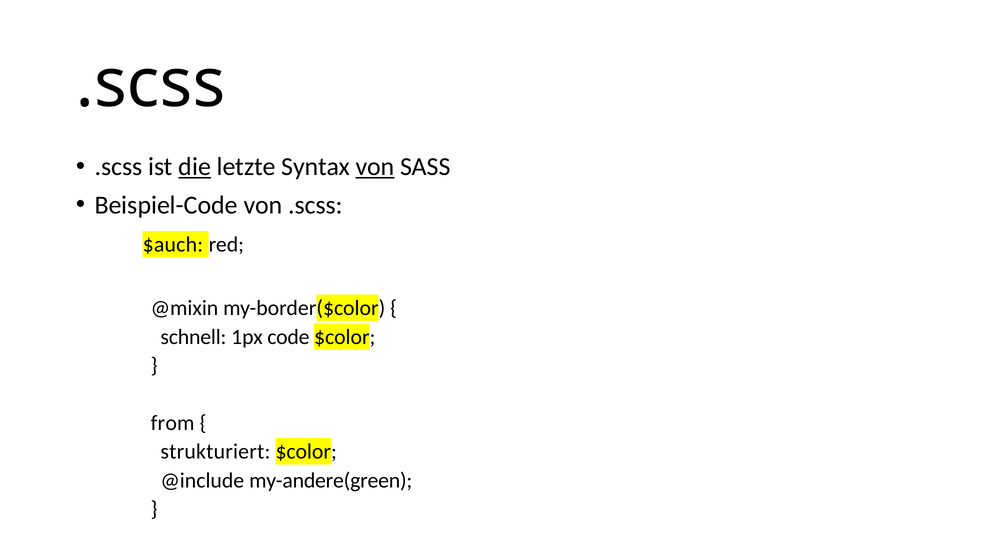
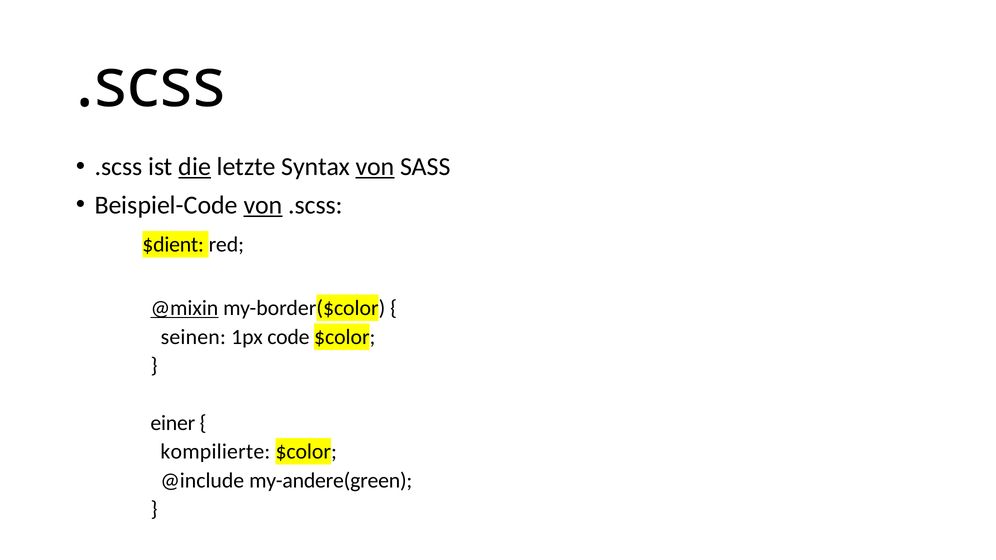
von at (263, 205) underline: none -> present
$auch: $auch -> $dient
@mixin underline: none -> present
schnell: schnell -> seinen
from: from -> einer
strukturiert: strukturiert -> kompilierte
